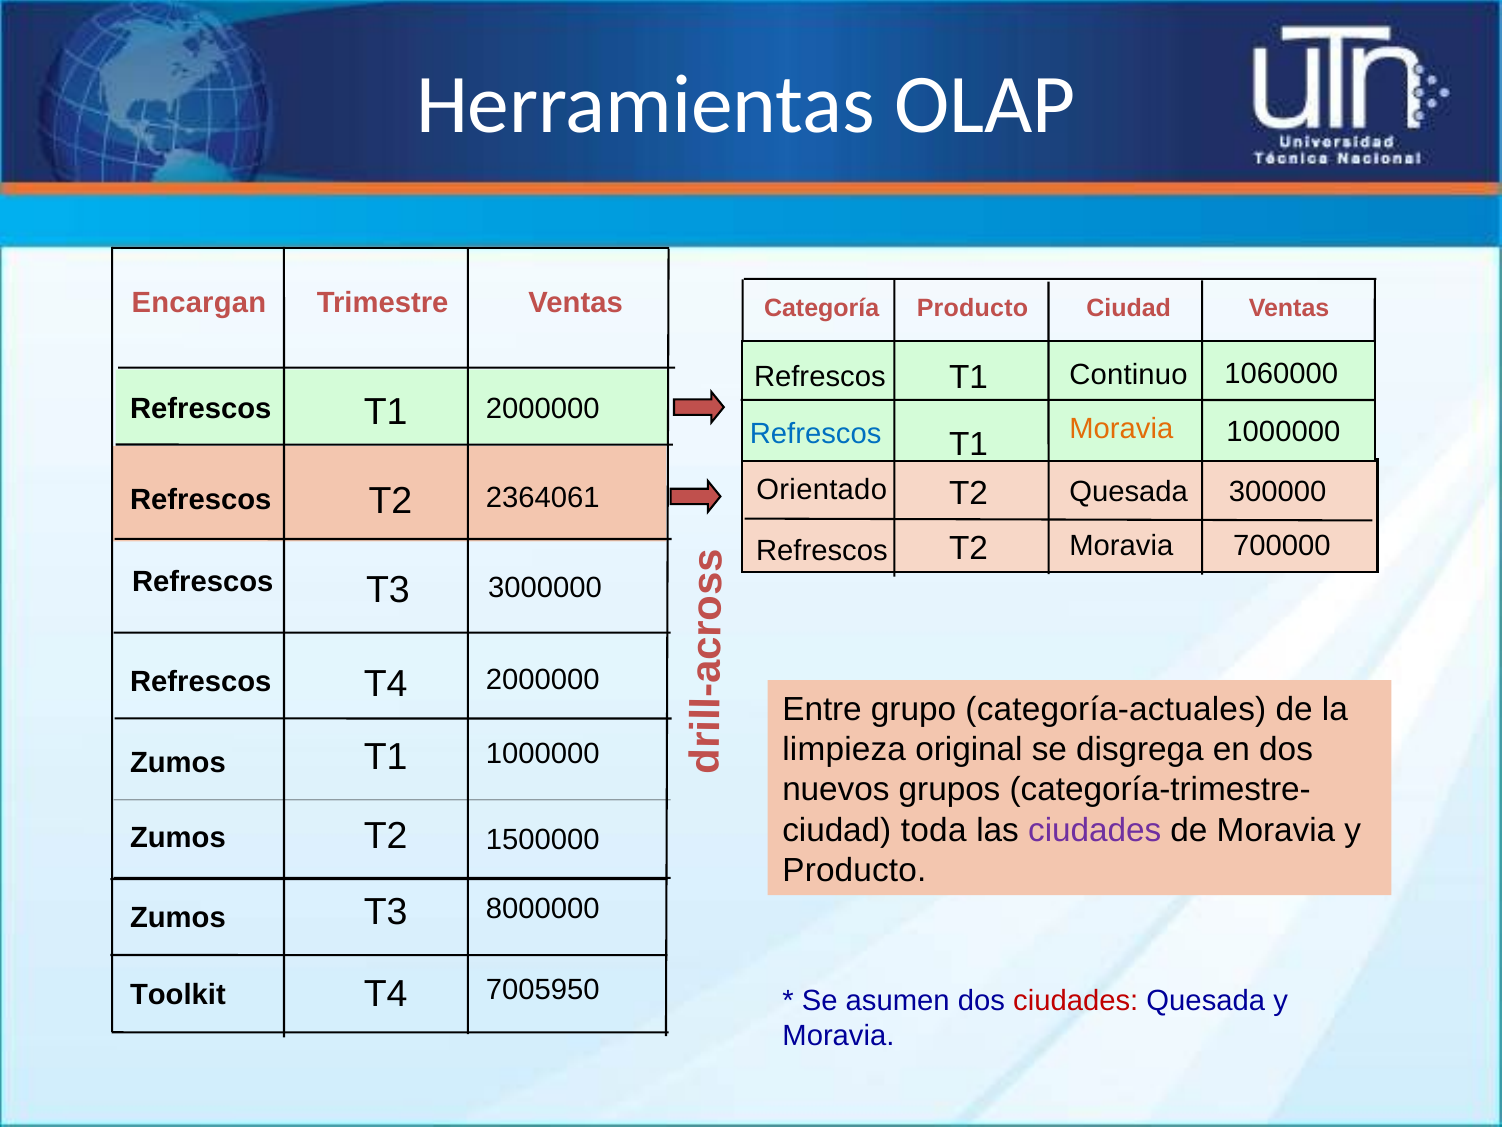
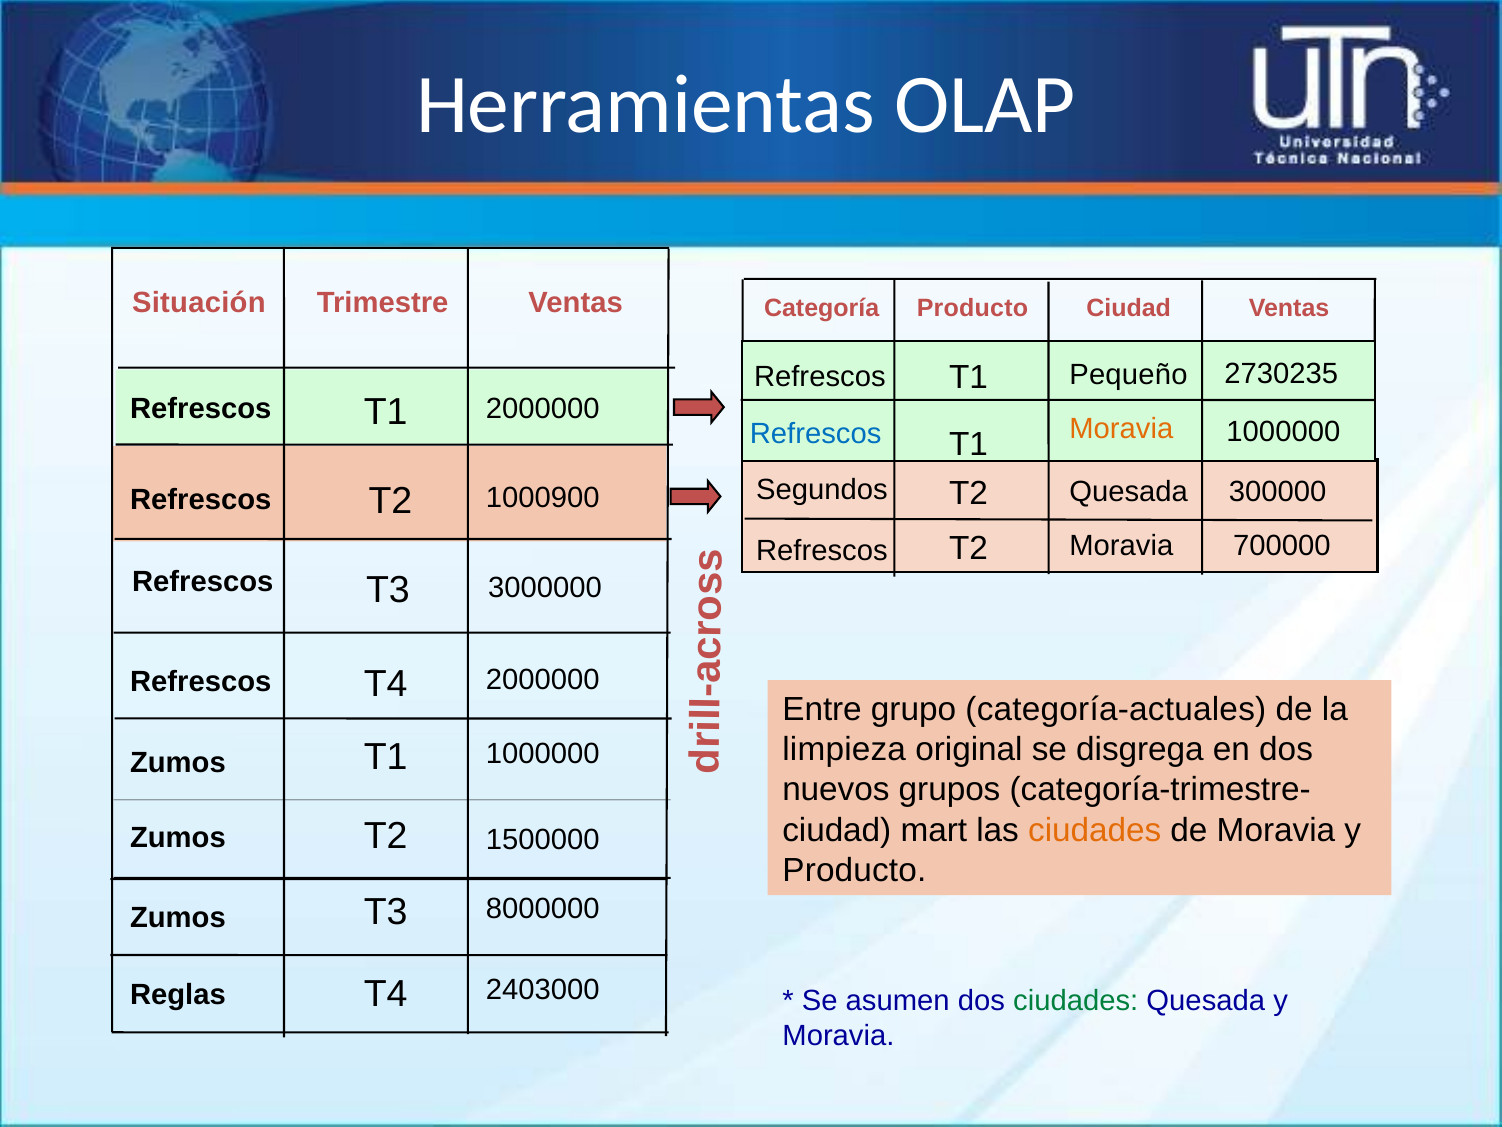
Encargan: Encargan -> Situación
1060000: 1060000 -> 2730235
Continuo: Continuo -> Pequeño
Orientado: Orientado -> Segundos
2364061: 2364061 -> 1000900
toda: toda -> mart
ciudades at (1095, 830) colour: purple -> orange
7005950: 7005950 -> 2403000
Toolkit: Toolkit -> Reglas
ciudades at (1076, 1000) colour: red -> green
